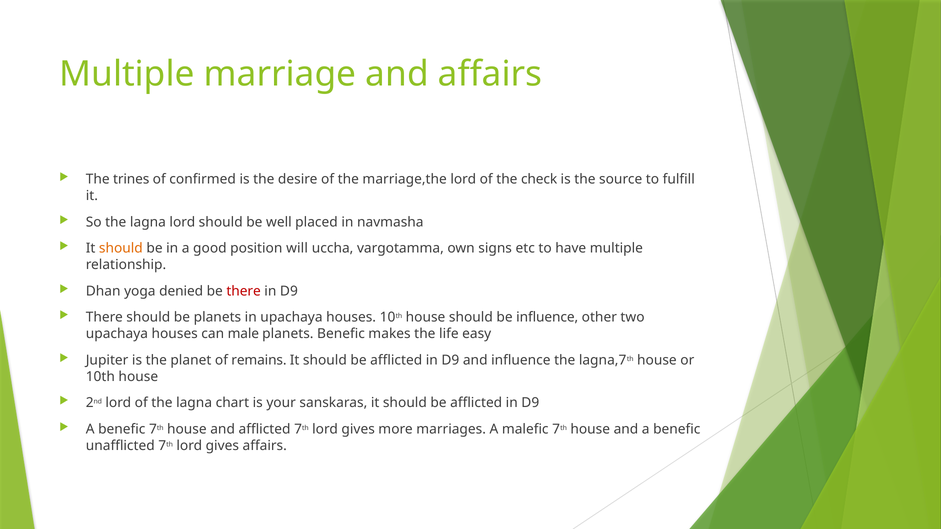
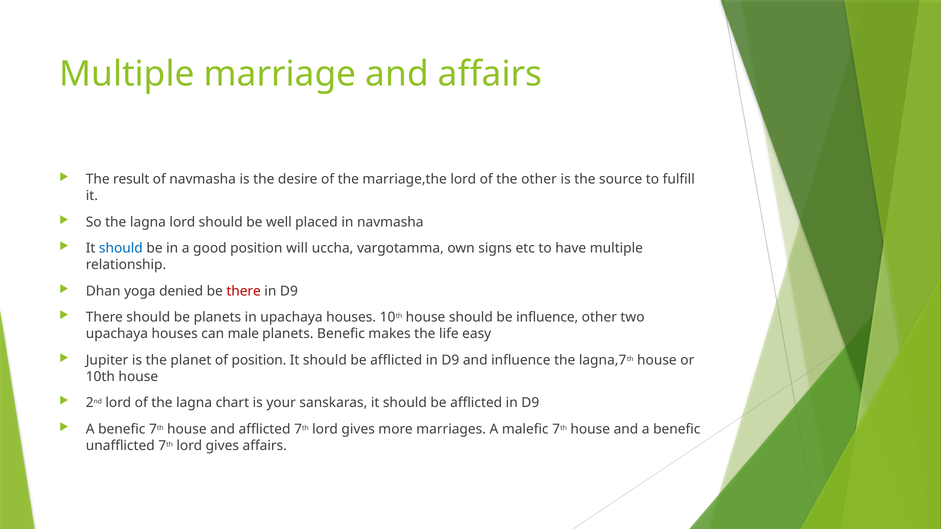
trines: trines -> result
of confirmed: confirmed -> navmasha
the check: check -> other
should at (121, 249) colour: orange -> blue
of remains: remains -> position
